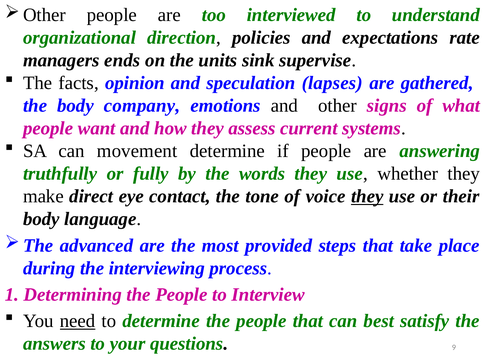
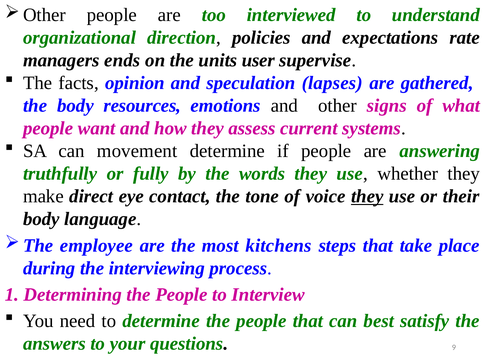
sink: sink -> user
company: company -> resources
advanced: advanced -> employee
provided: provided -> kitchens
need underline: present -> none
